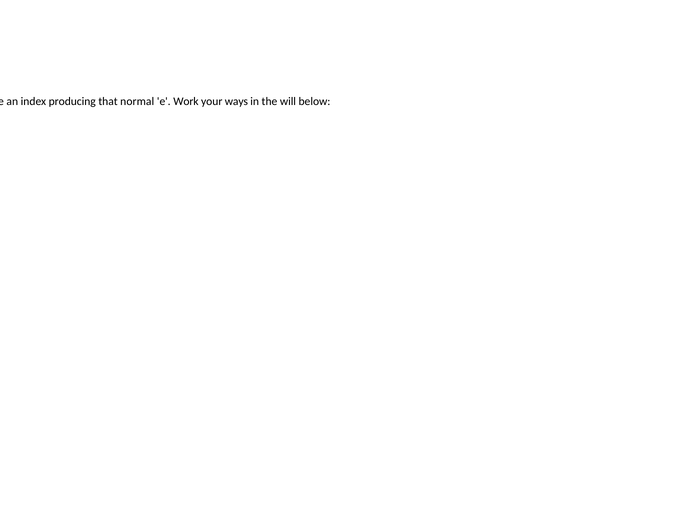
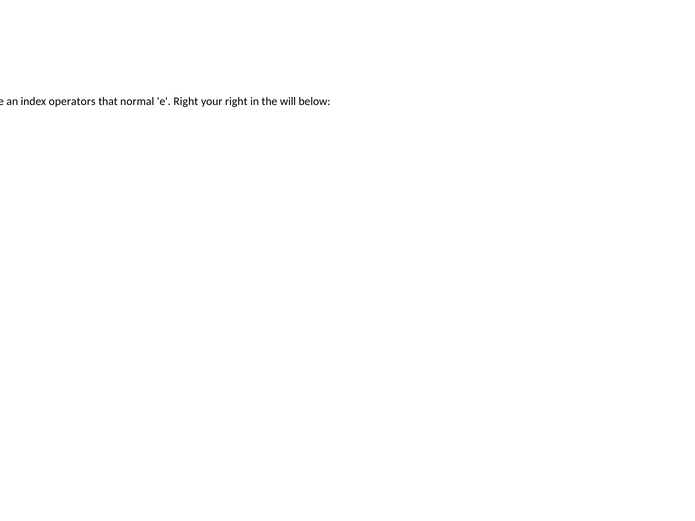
producing: producing -> operators
e Work: Work -> Right
your ways: ways -> right
